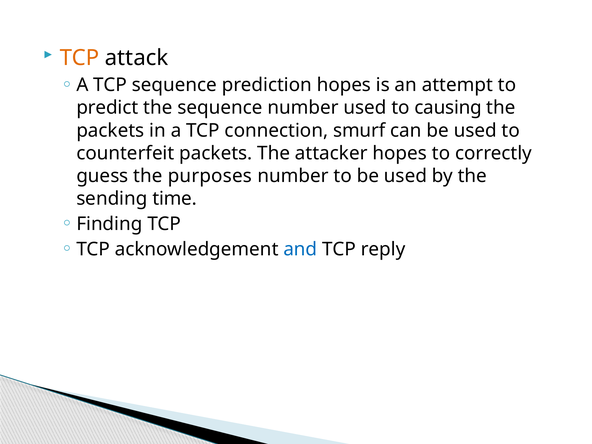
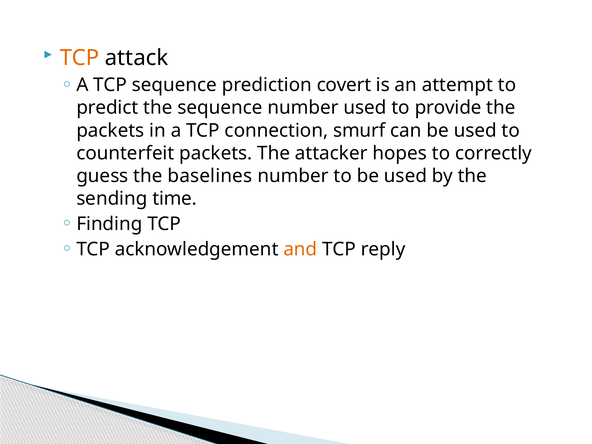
prediction hopes: hopes -> covert
causing: causing -> provide
purposes: purposes -> baselines
and colour: blue -> orange
